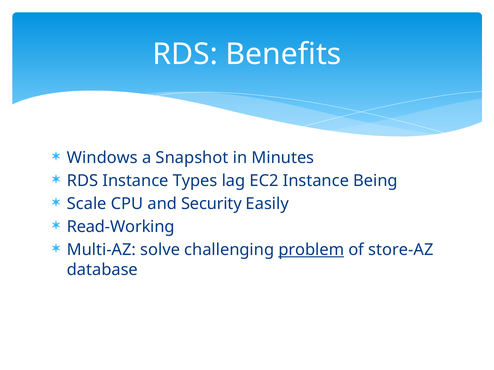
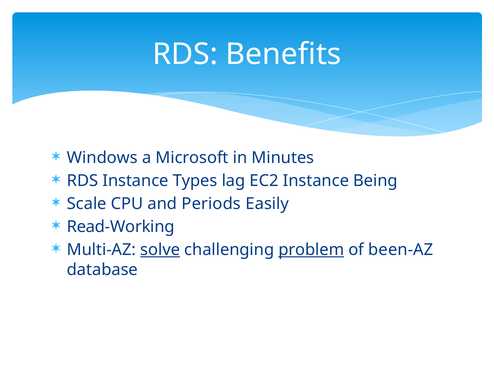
Snapshot: Snapshot -> Microsoft
Security: Security -> Periods
solve underline: none -> present
store-AZ: store-AZ -> been-AZ
